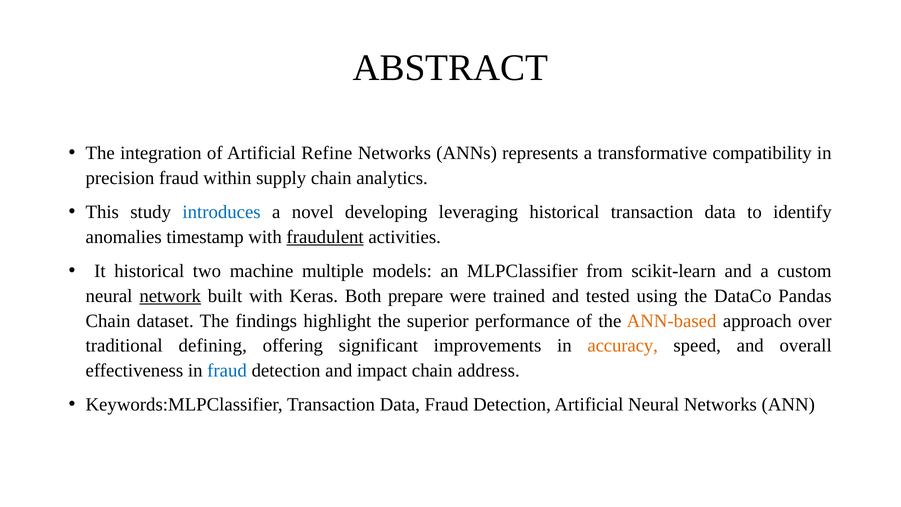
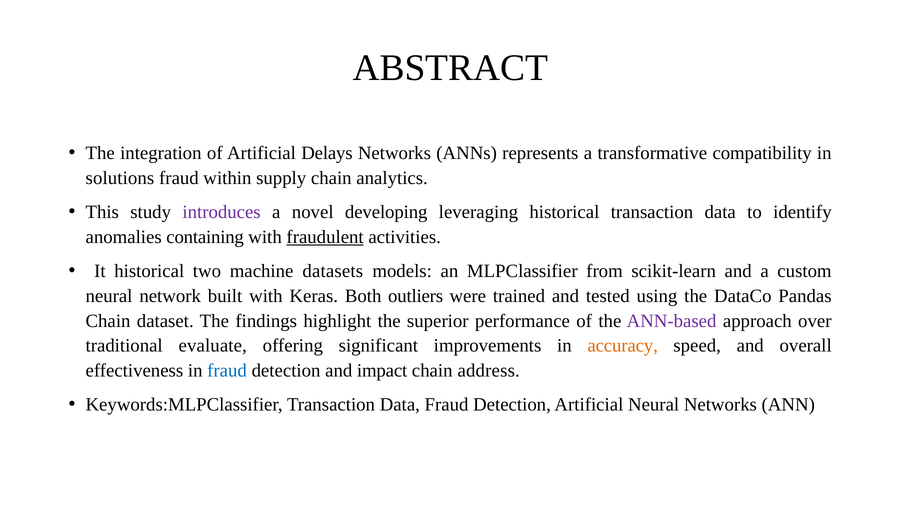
Refine: Refine -> Delays
precision: precision -> solutions
introduces colour: blue -> purple
timestamp: timestamp -> containing
multiple: multiple -> datasets
network underline: present -> none
prepare: prepare -> outliers
ANN-based colour: orange -> purple
defining: defining -> evaluate
